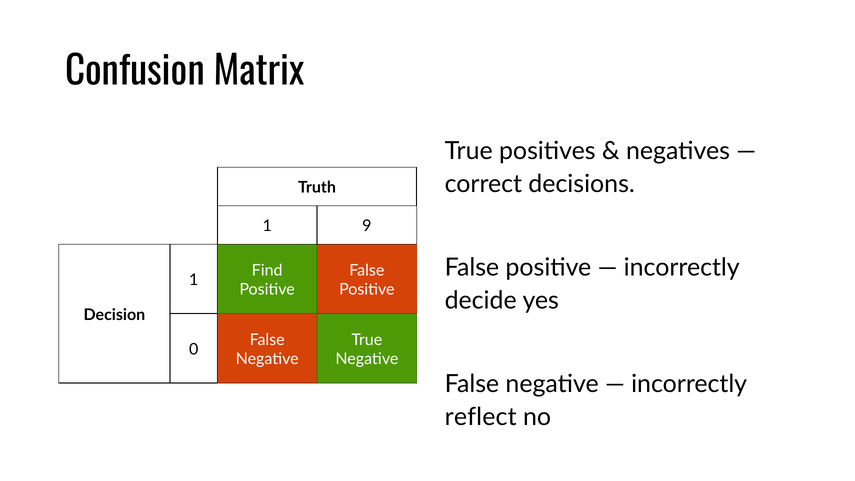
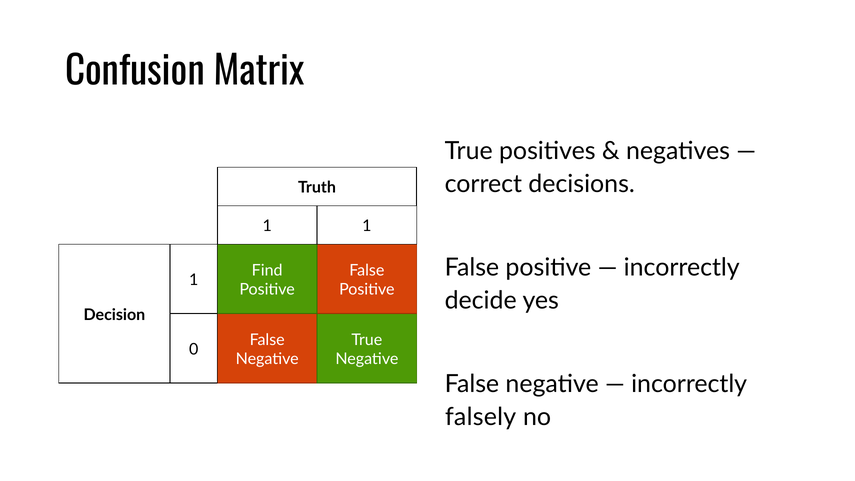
1 9: 9 -> 1
reflect: reflect -> falsely
